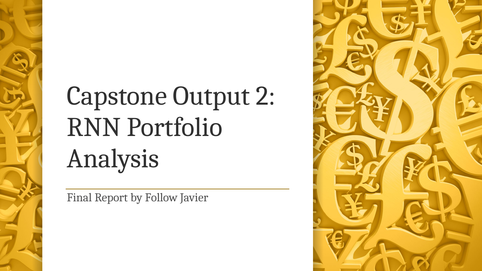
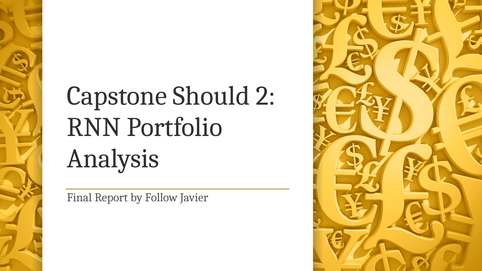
Output: Output -> Should
